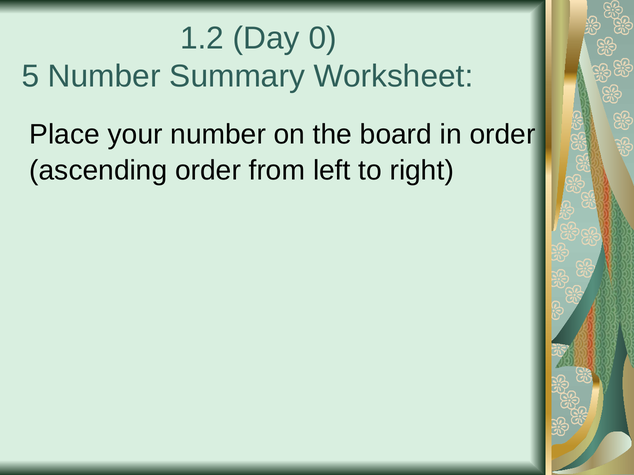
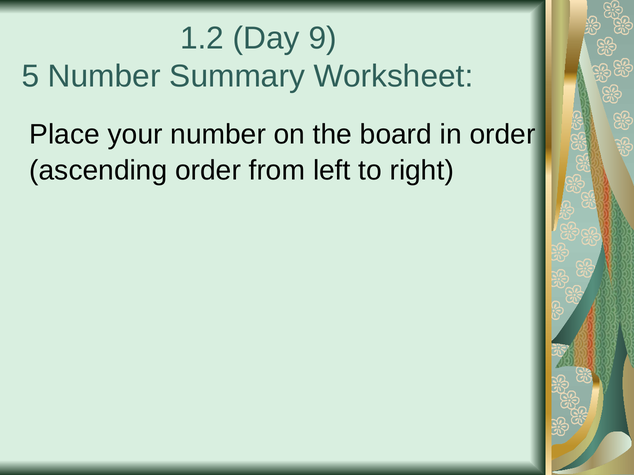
0: 0 -> 9
